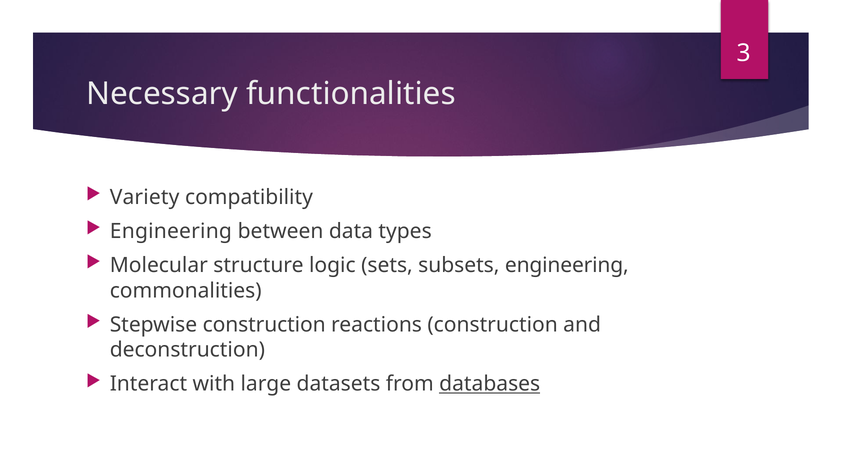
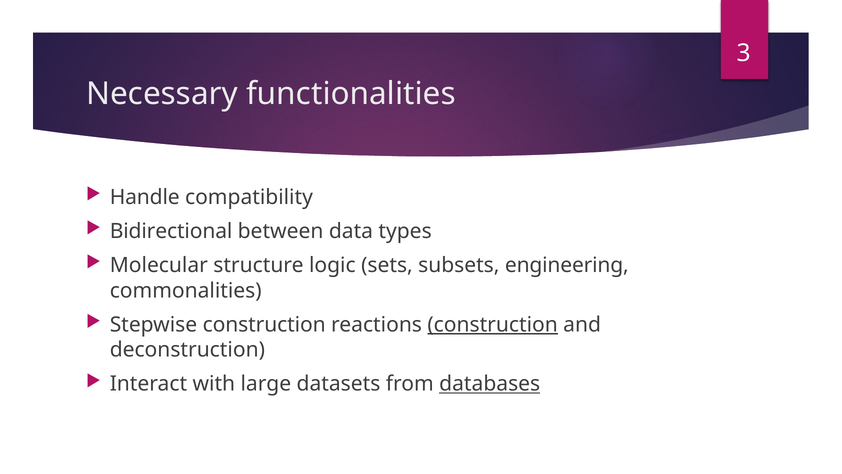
Variety: Variety -> Handle
Engineering at (171, 231): Engineering -> Bidirectional
construction at (493, 324) underline: none -> present
